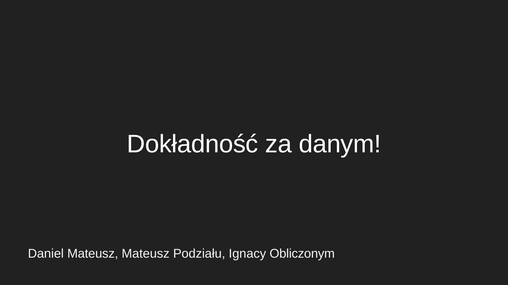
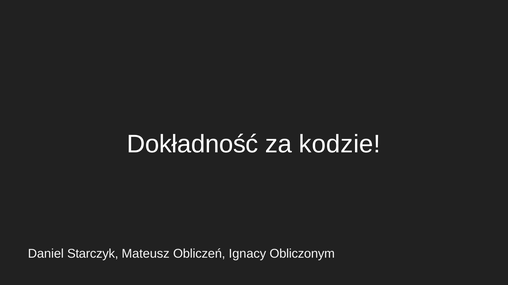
danym: danym -> kodzie
Daniel Mateusz: Mateusz -> Starczyk
Podziału: Podziału -> Obliczeń
